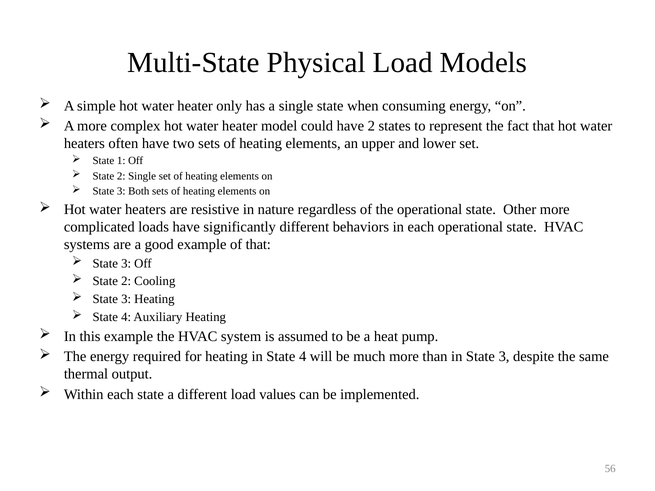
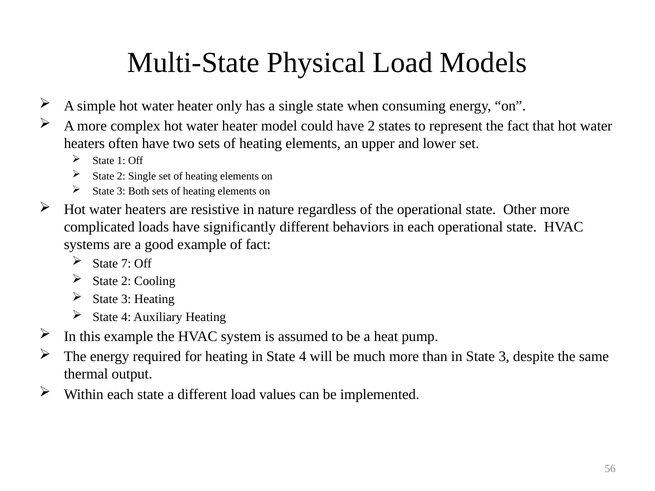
of that: that -> fact
3 at (126, 263): 3 -> 7
